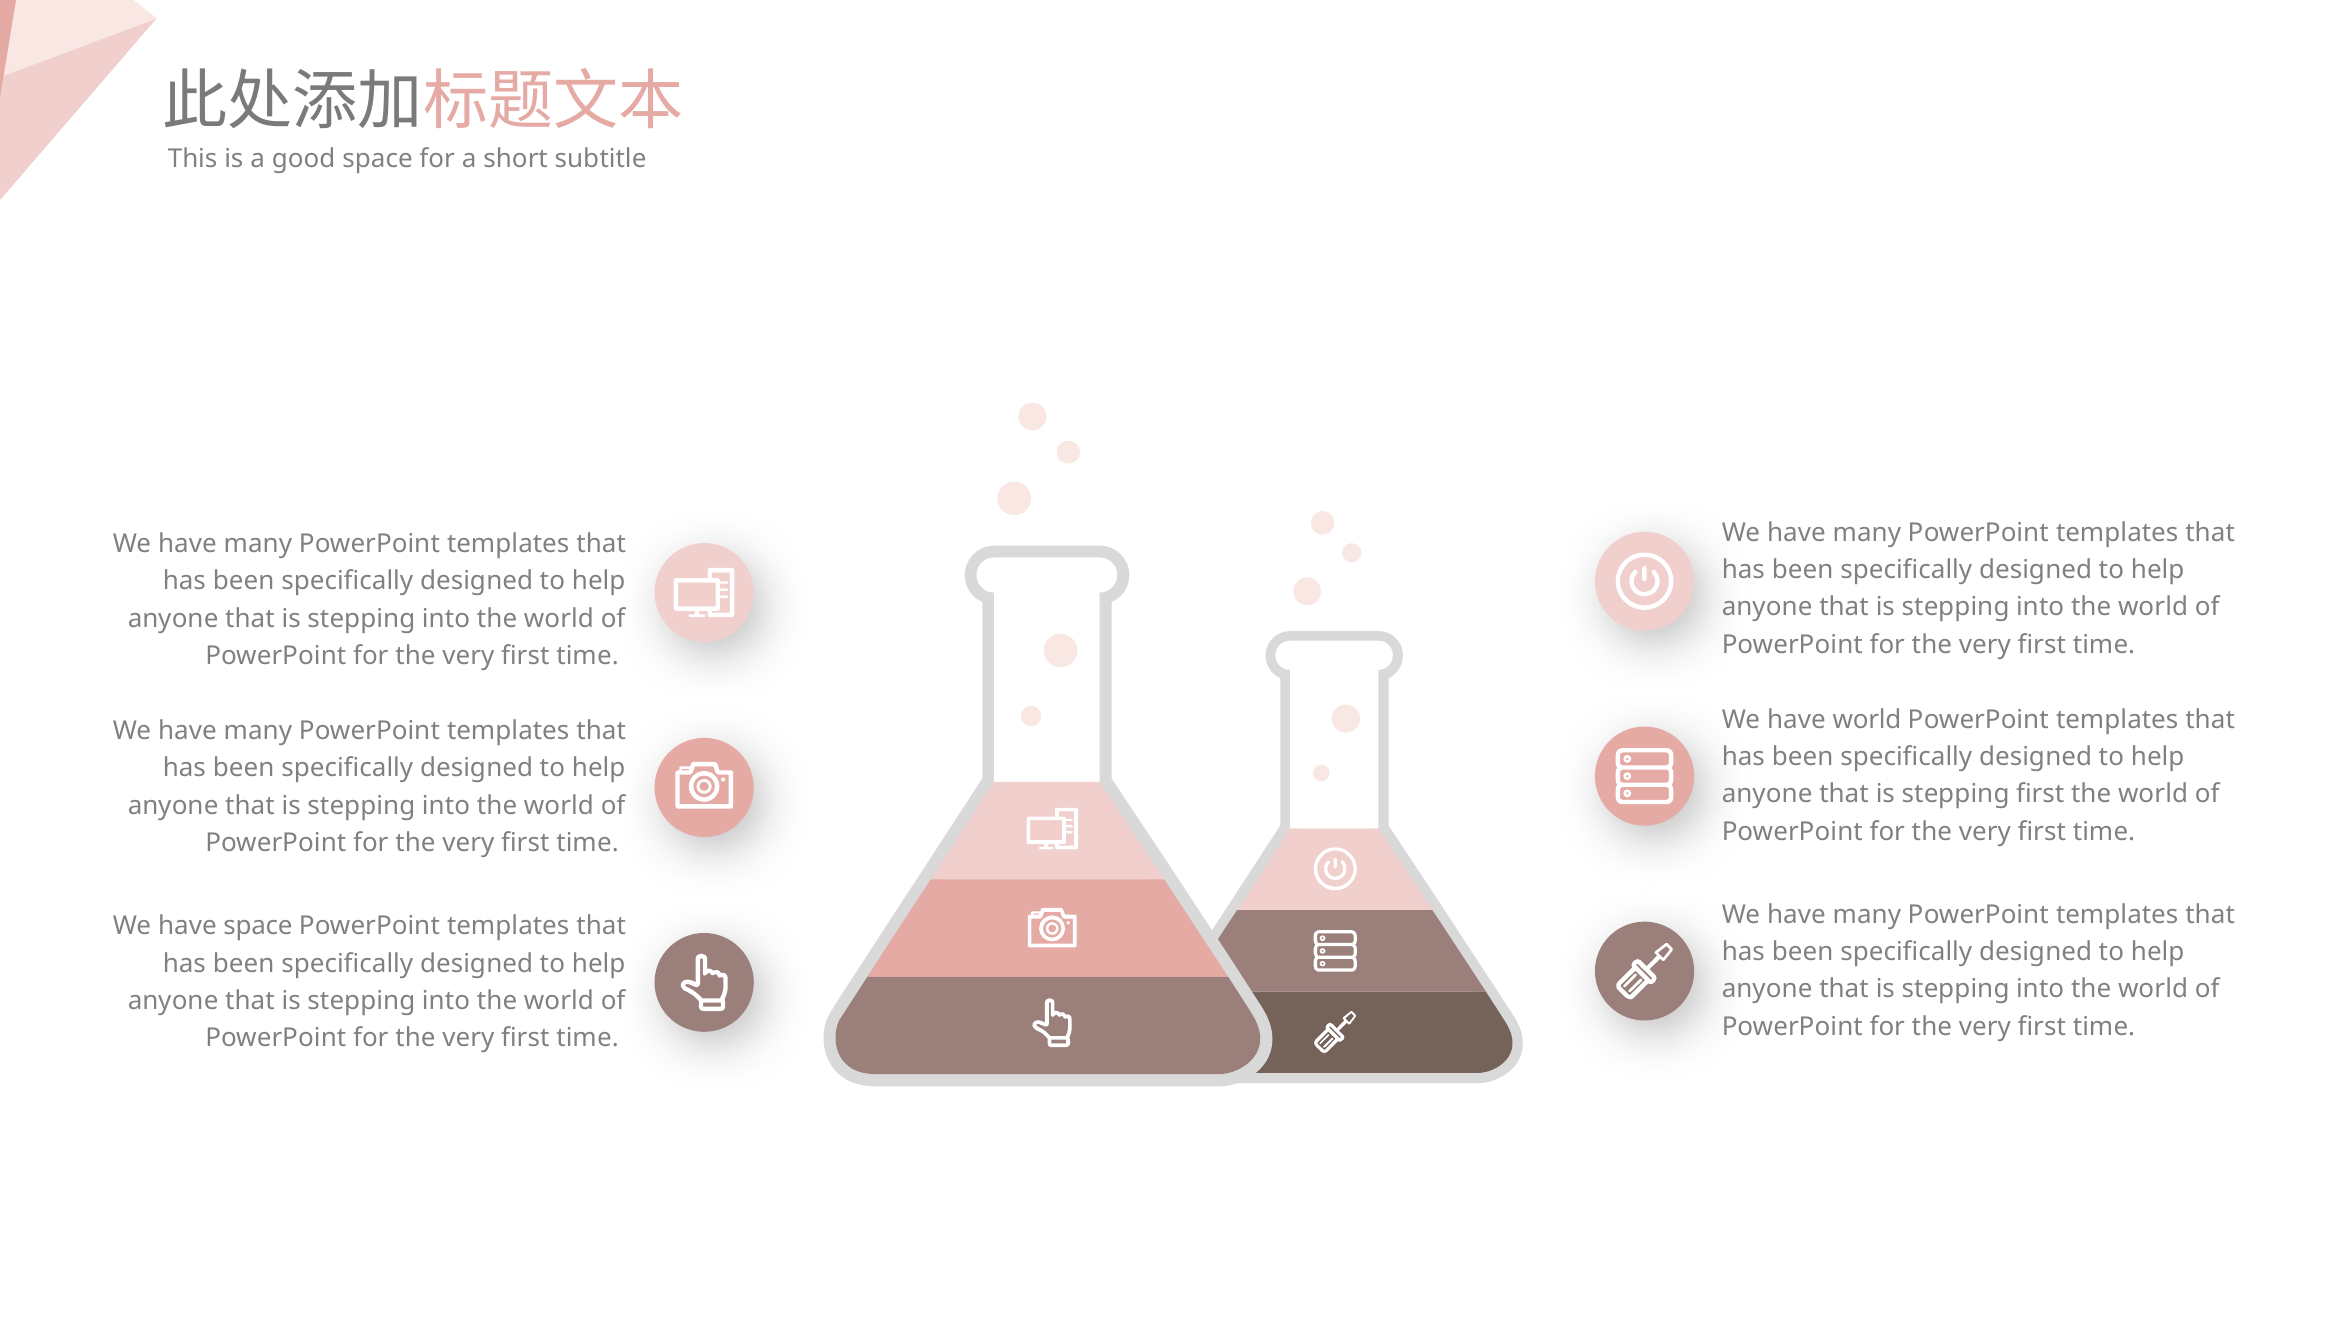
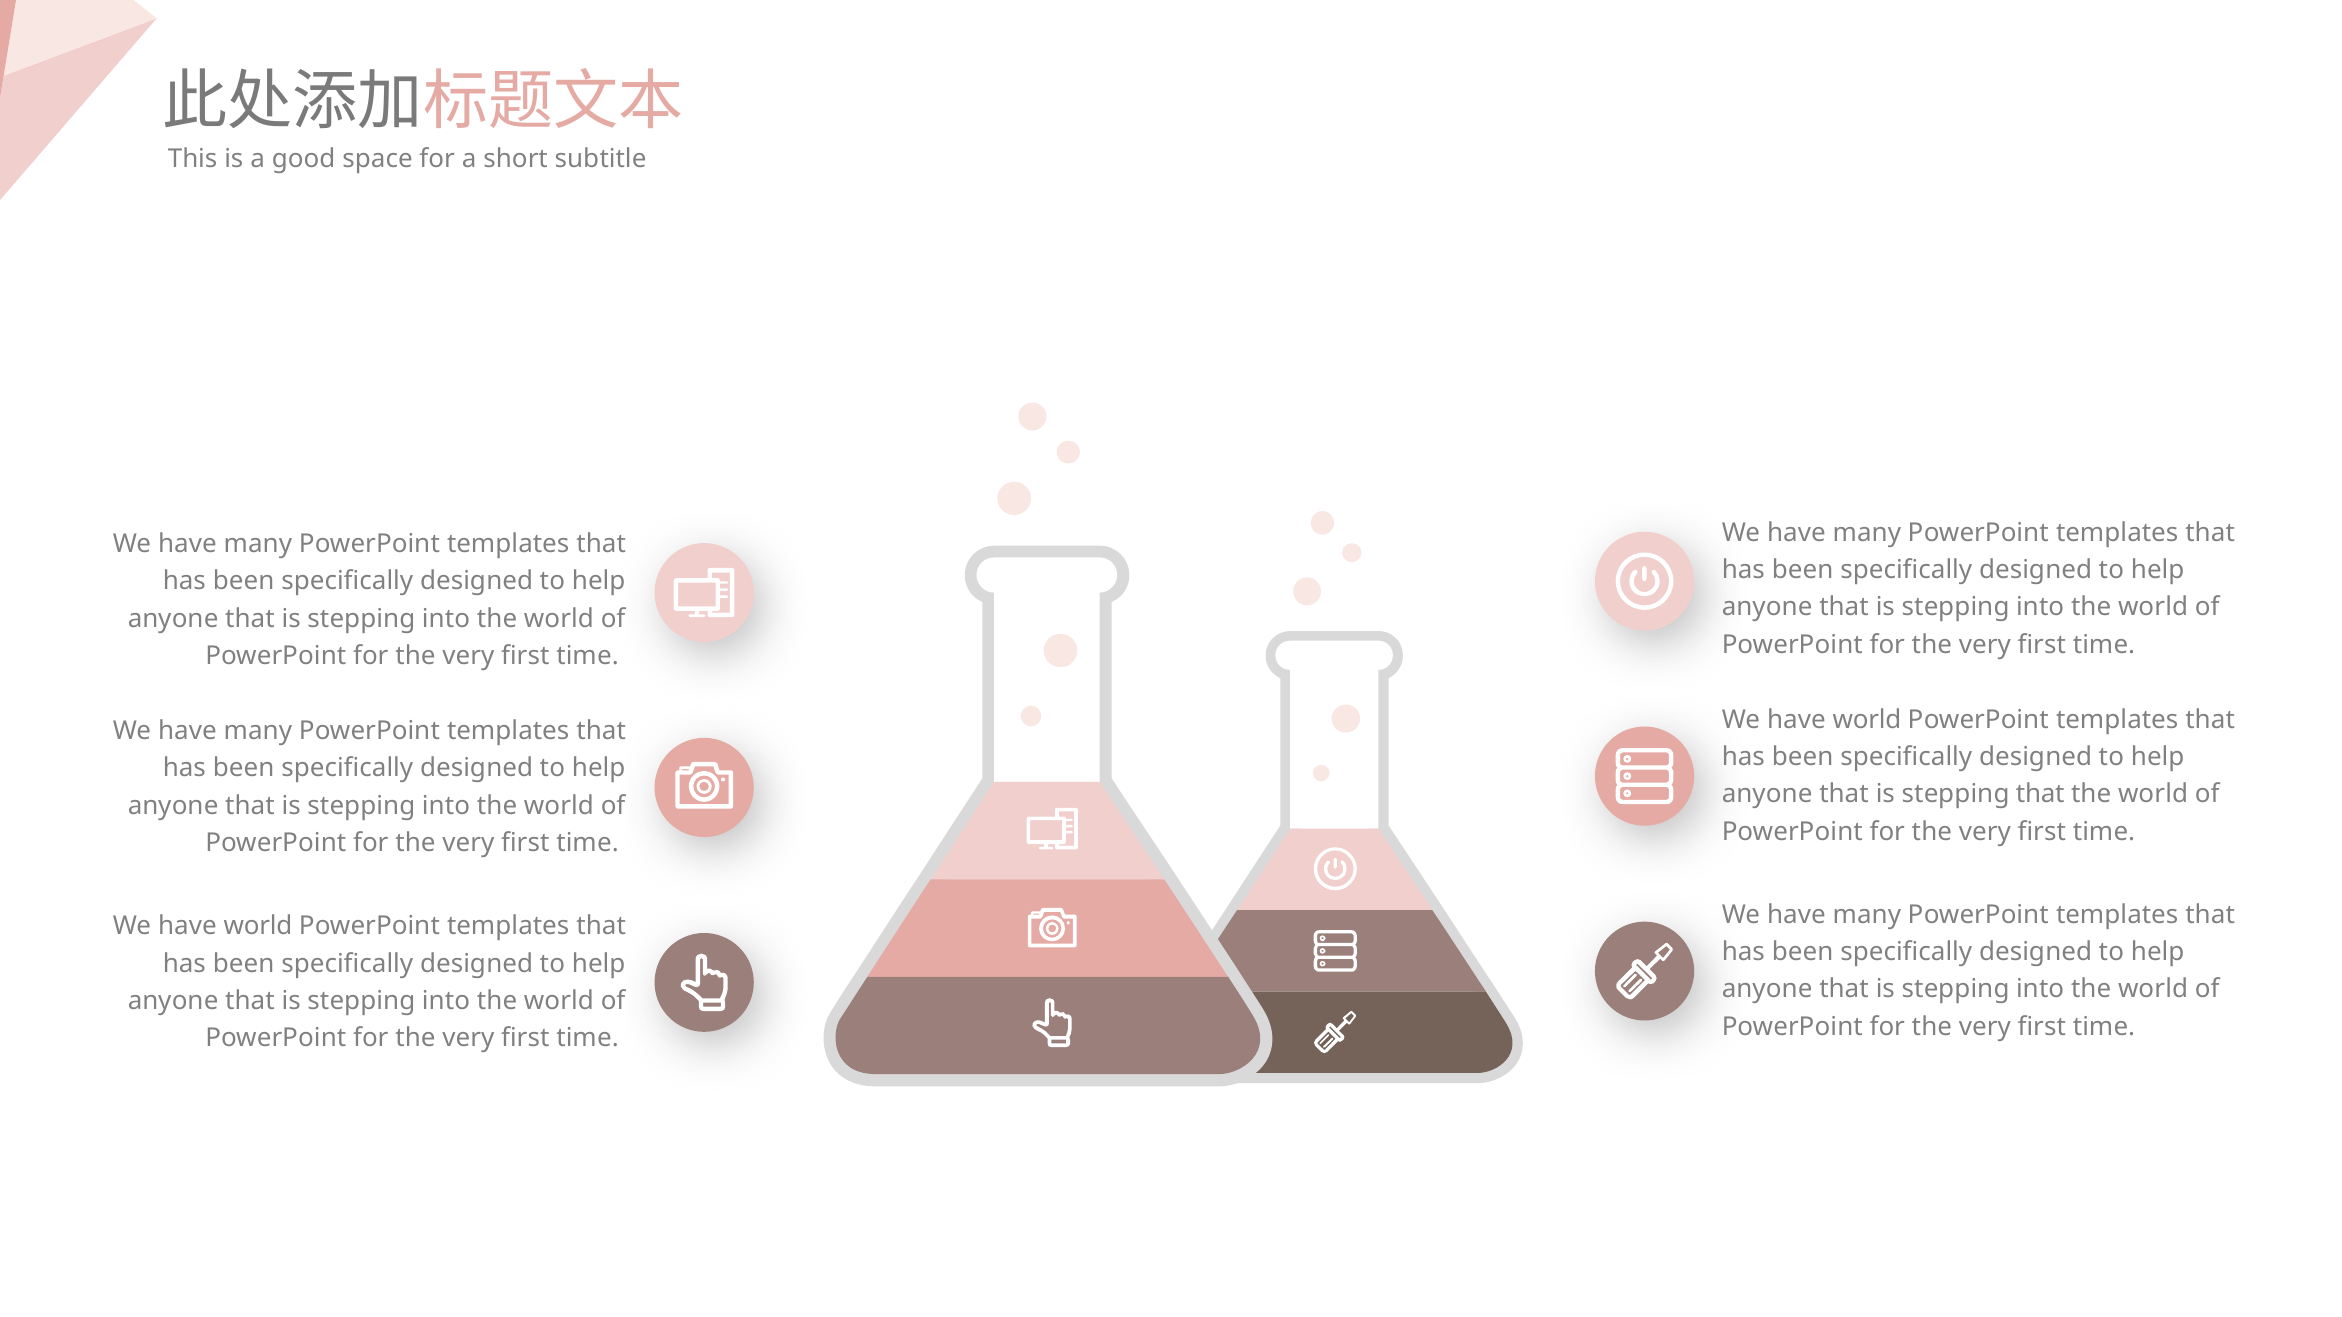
stepping first: first -> that
space at (258, 926): space -> world
